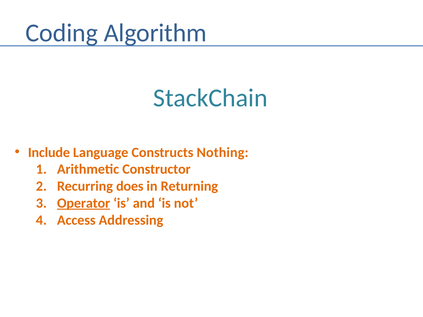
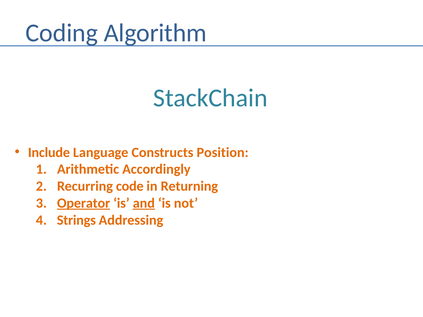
Nothing: Nothing -> Position
Constructor: Constructor -> Accordingly
does: does -> code
and underline: none -> present
Access: Access -> Strings
